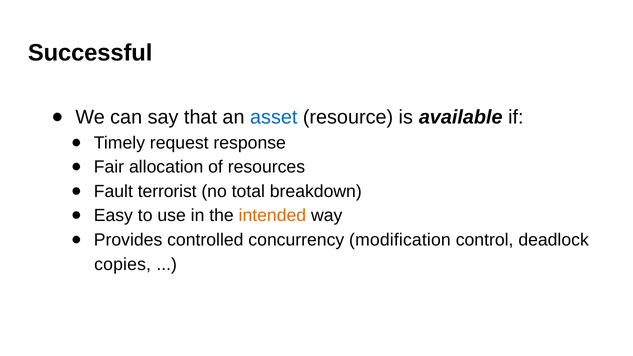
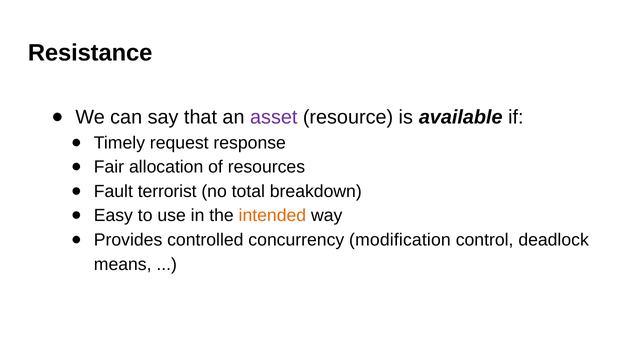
Successful: Successful -> Resistance
asset colour: blue -> purple
copies: copies -> means
